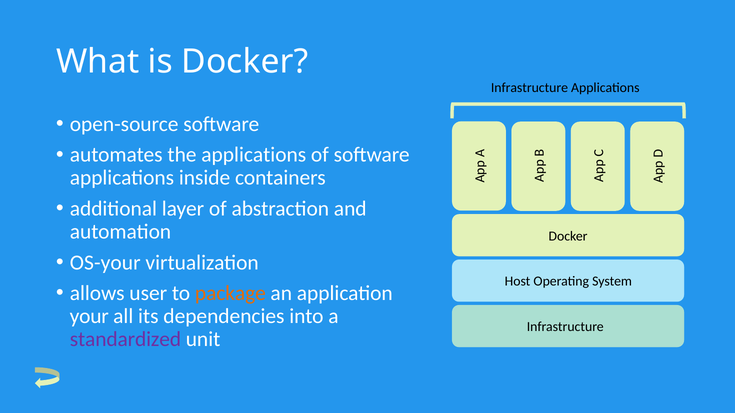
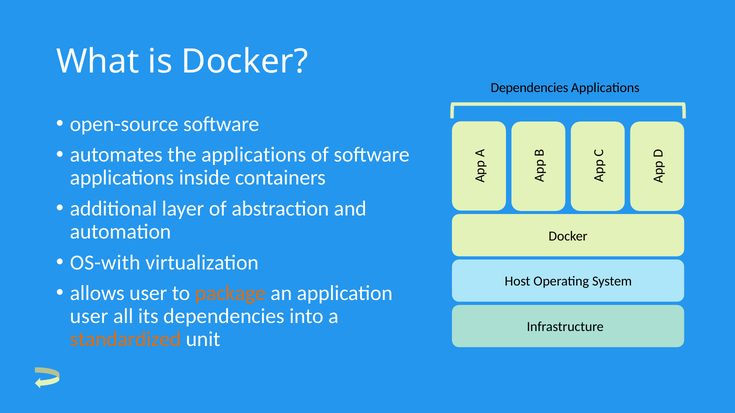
Infrastructure at (529, 88): Infrastructure -> Dependencies
OS-your: OS-your -> OS-with
your at (89, 317): your -> user
standardized colour: purple -> orange
